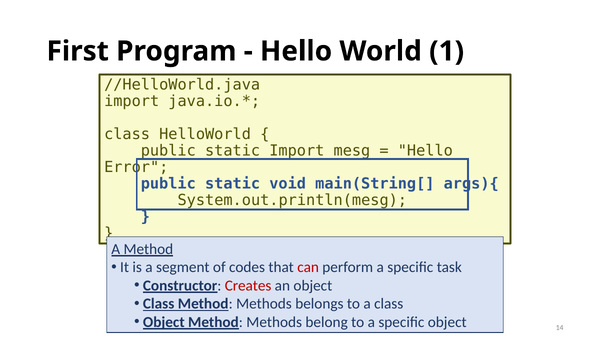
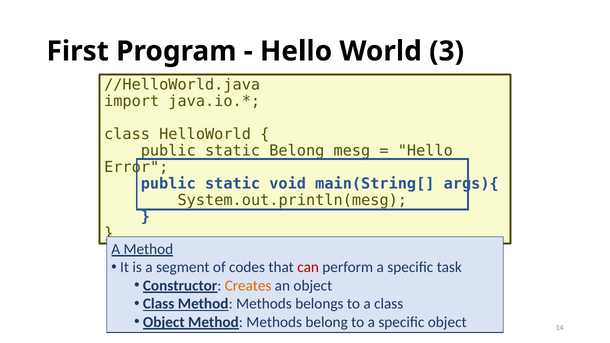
1: 1 -> 3
static Import: Import -> Belong
Creates colour: red -> orange
